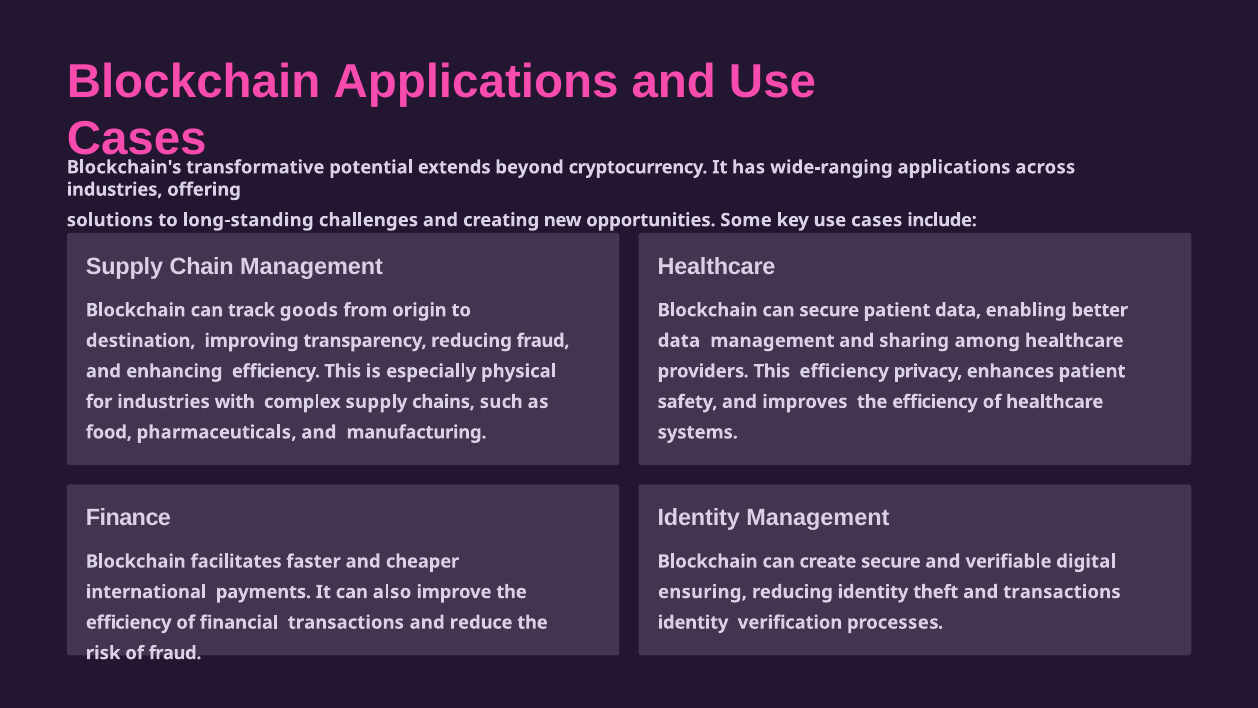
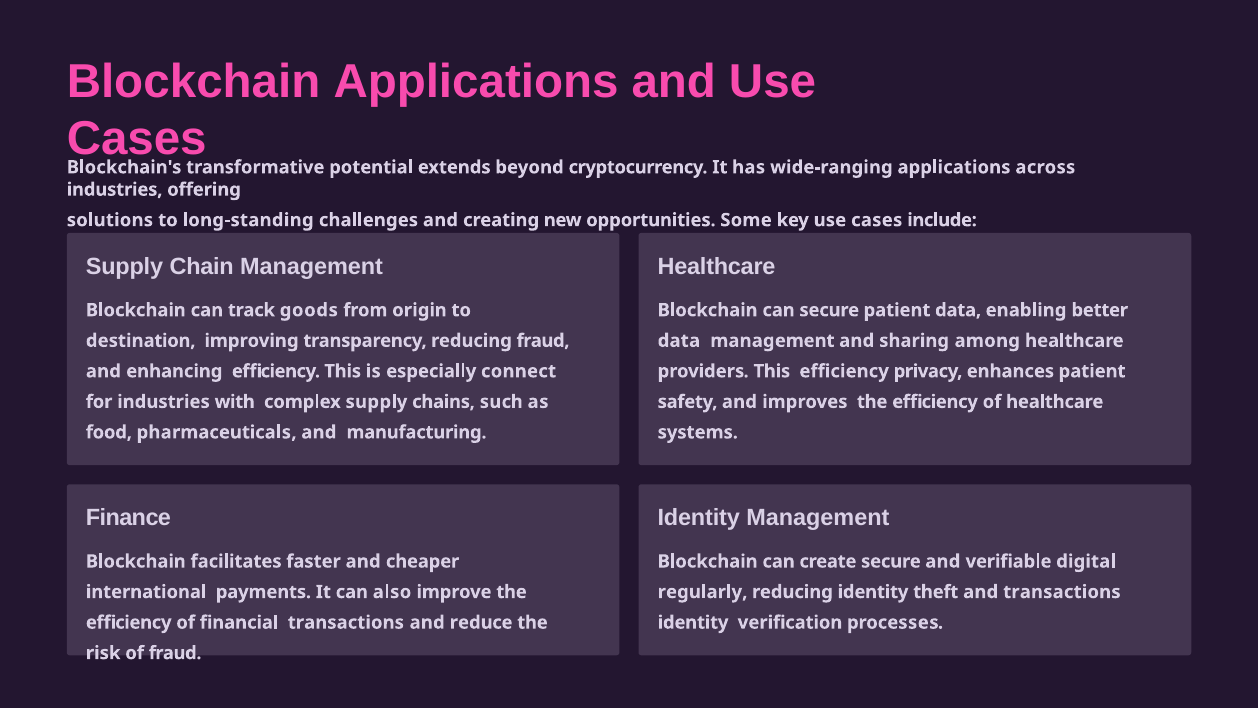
physical: physical -> connect
ensuring: ensuring -> regularly
